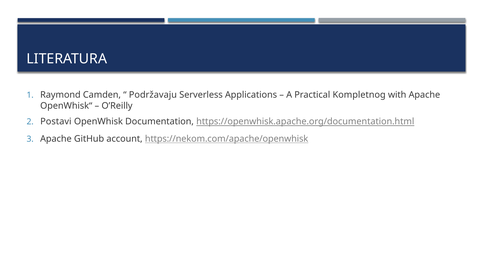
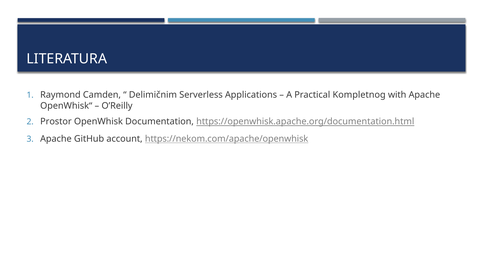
Podržavaju: Podržavaju -> Delimičnim
Postavi: Postavi -> Prostor
